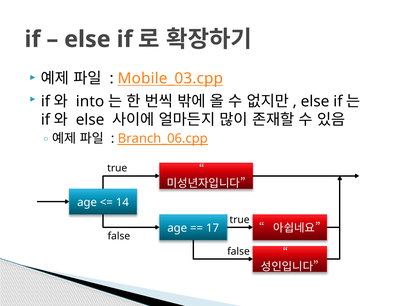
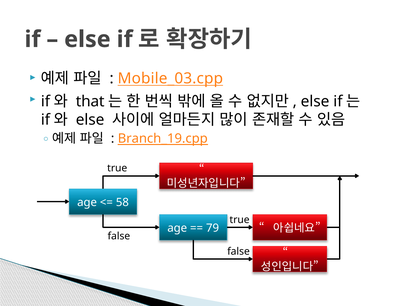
into: into -> that
Branch_06.cpp: Branch_06.cpp -> Branch_19.cpp
14: 14 -> 58
17: 17 -> 79
